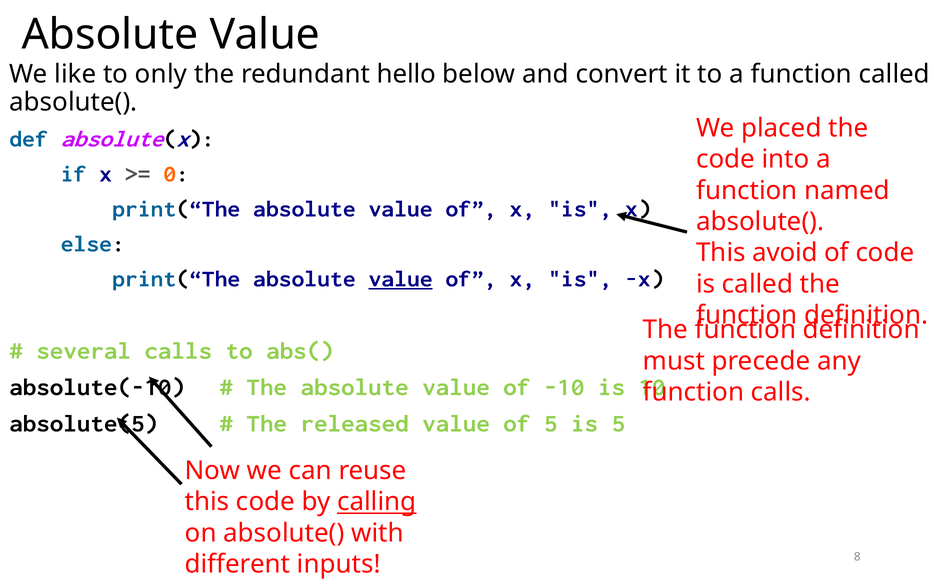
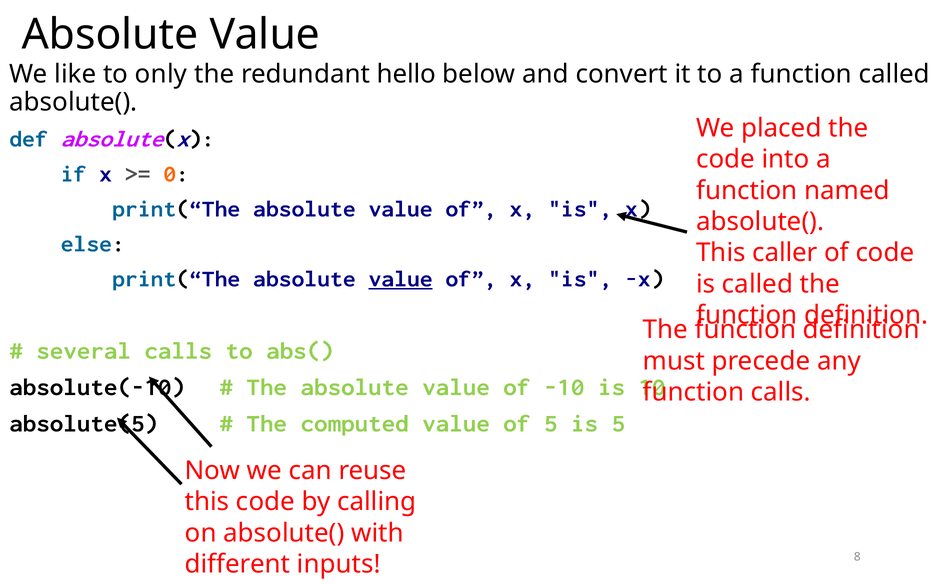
avoid: avoid -> caller
released: released -> computed
calling underline: present -> none
